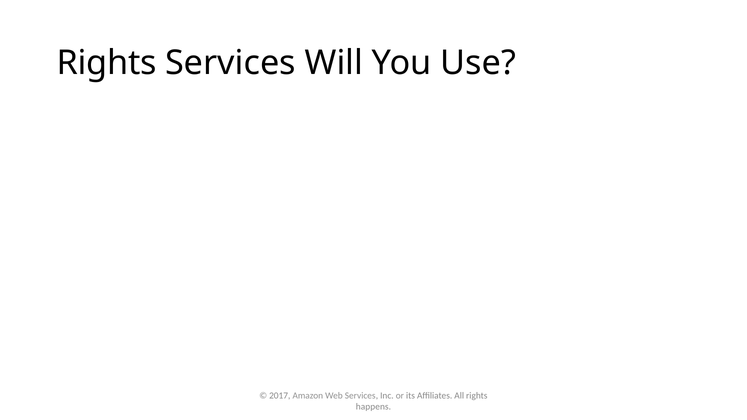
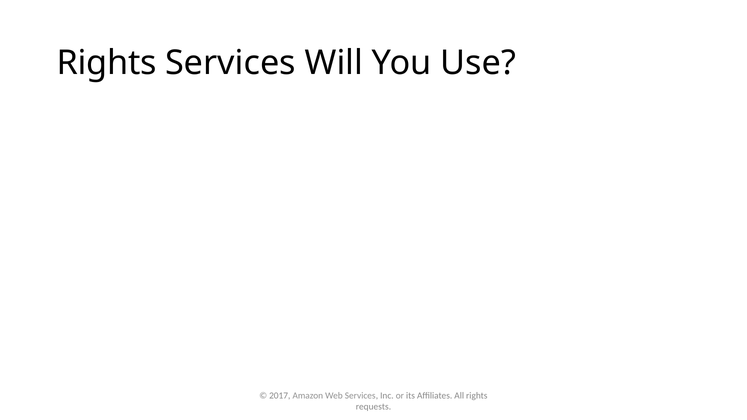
happens: happens -> requests
